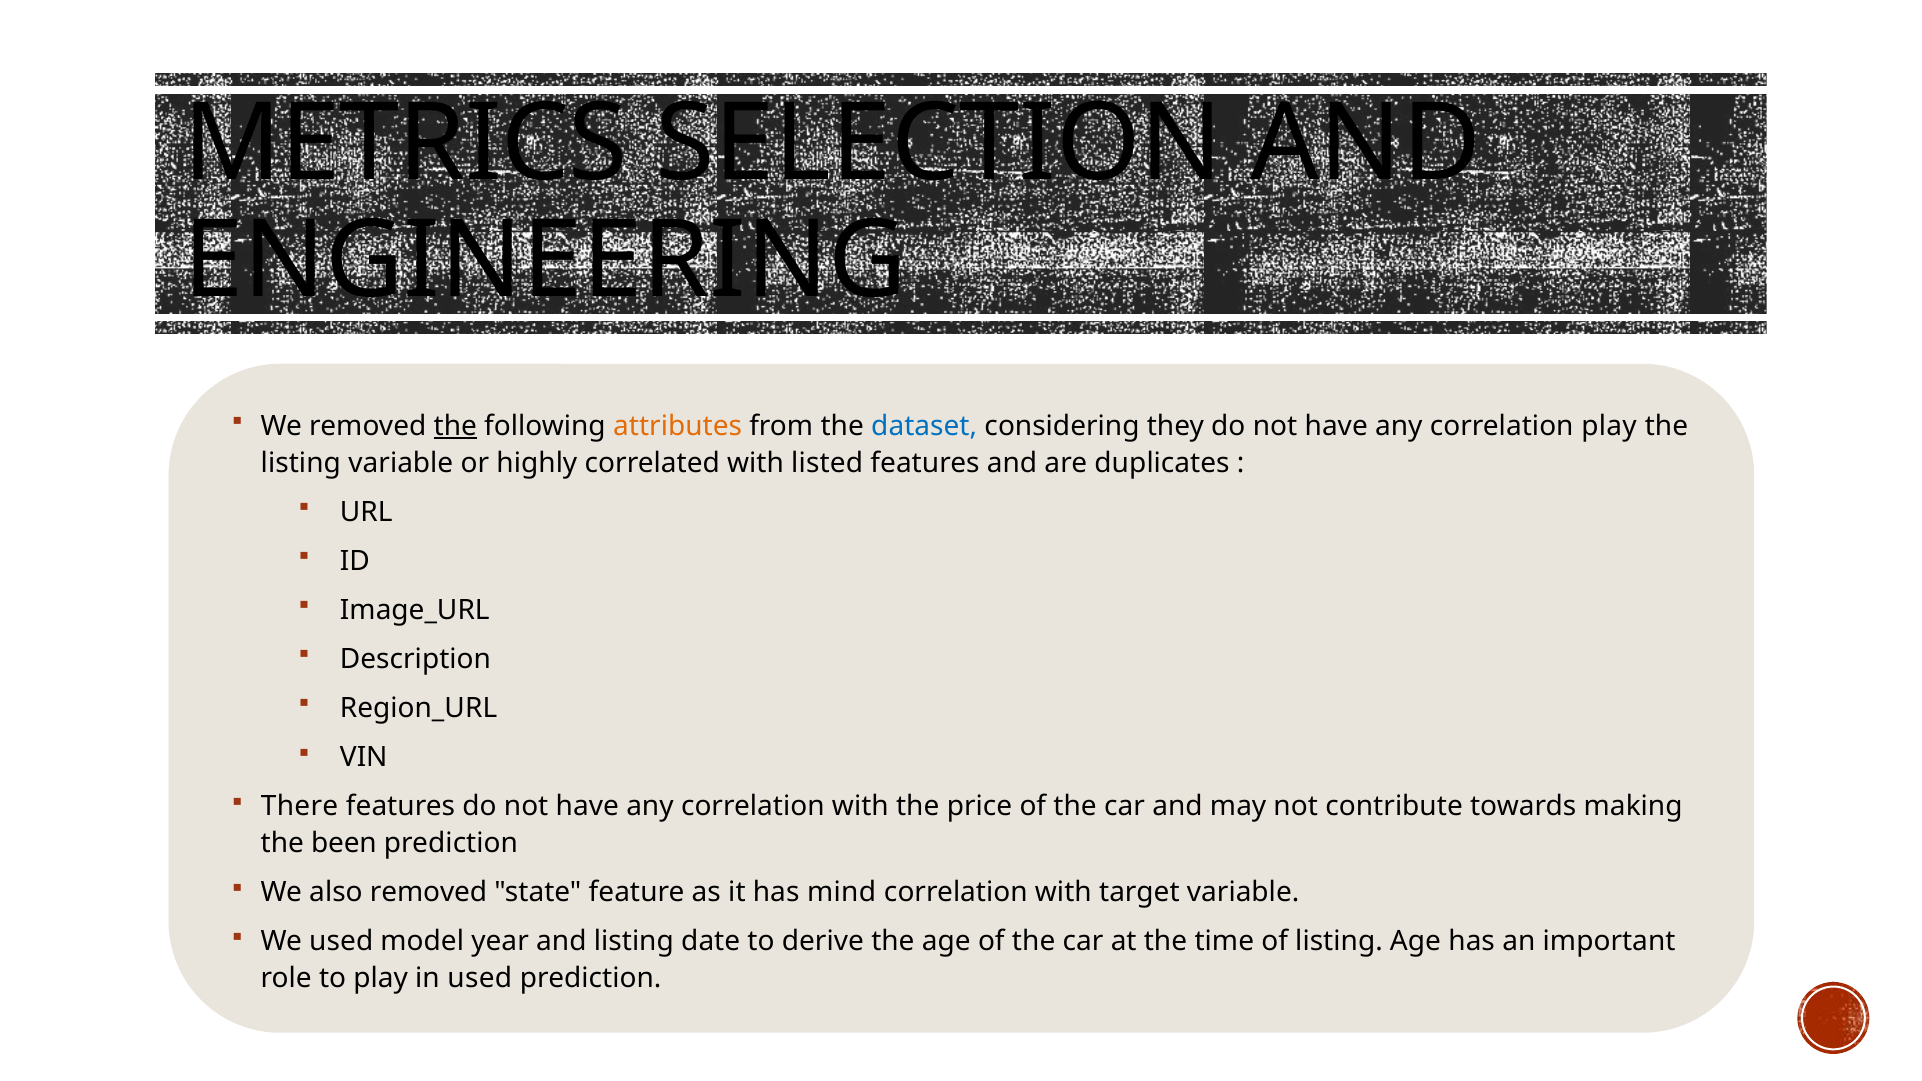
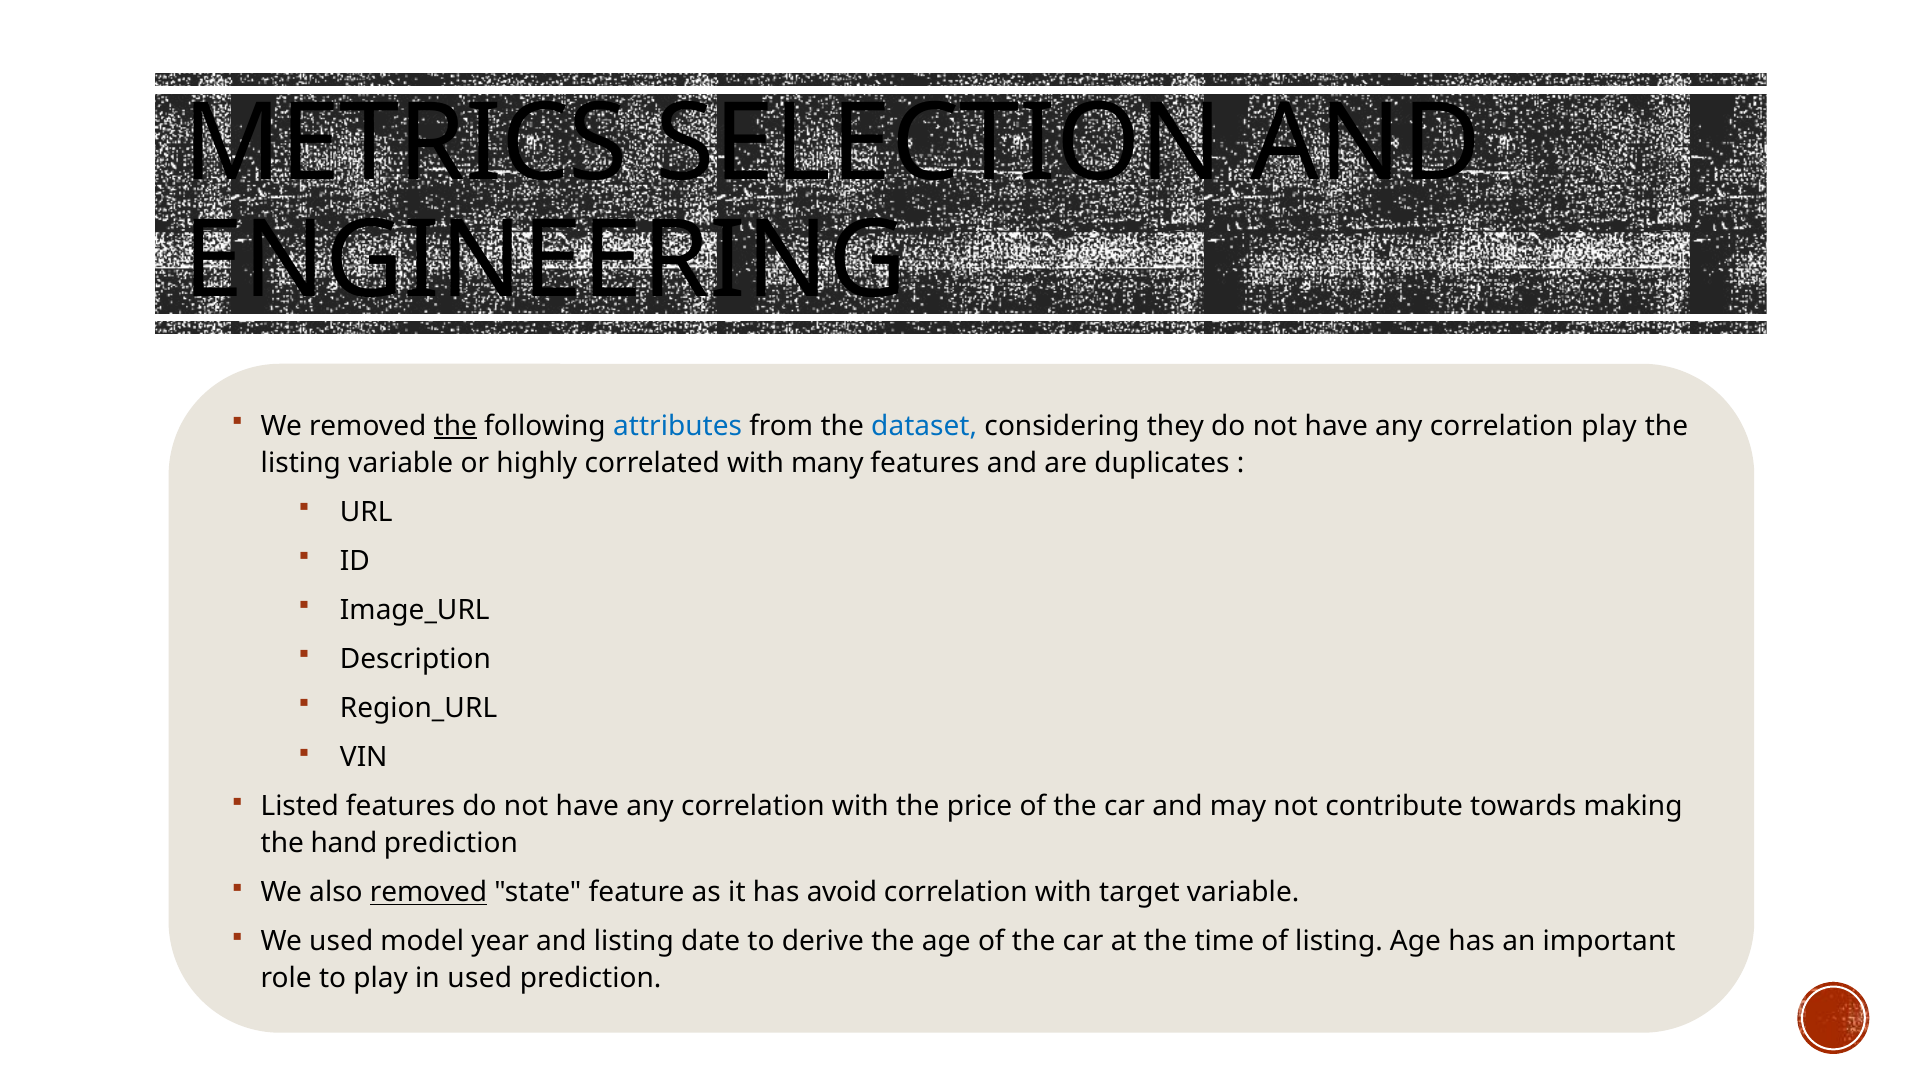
attributes colour: orange -> blue
listed: listed -> many
There: There -> Listed
been: been -> hand
removed at (429, 893) underline: none -> present
mind: mind -> avoid
